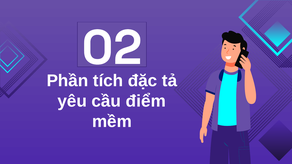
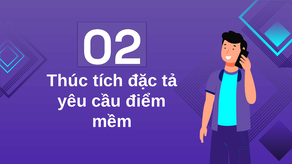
Phần: Phần -> Thúc
